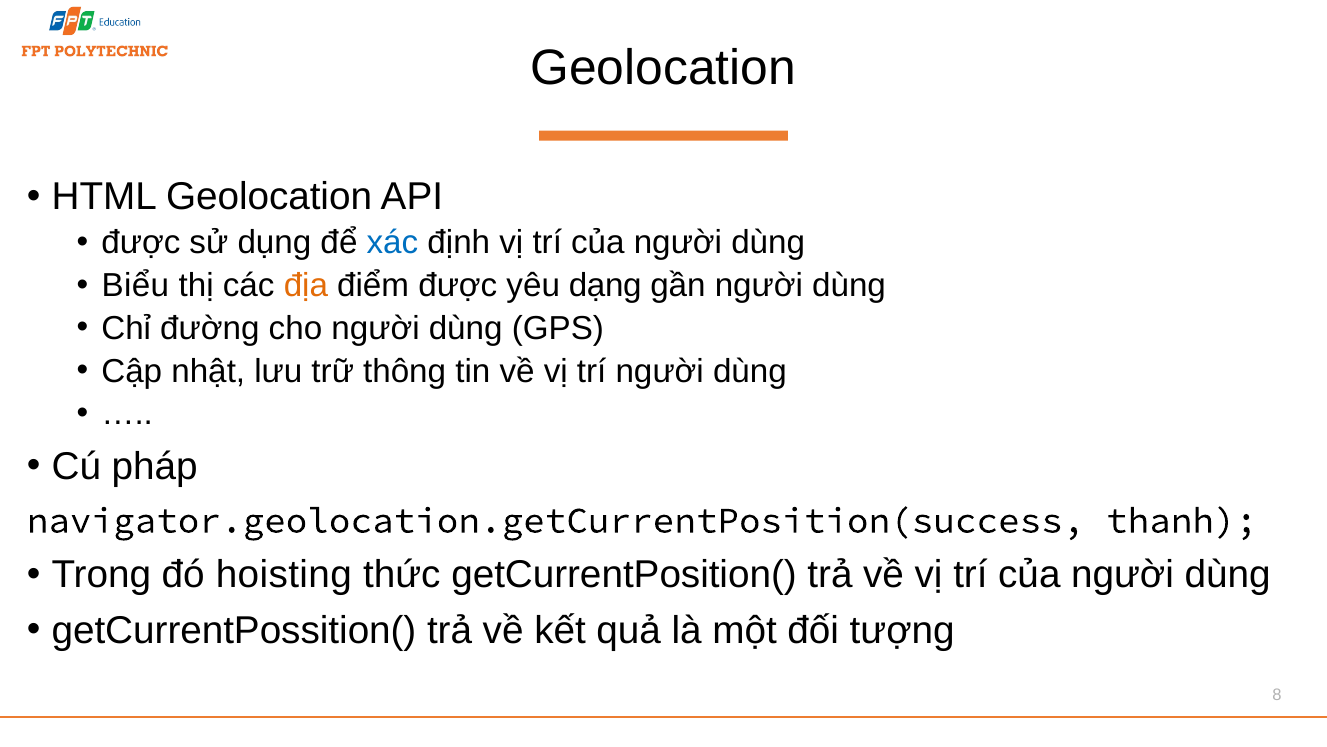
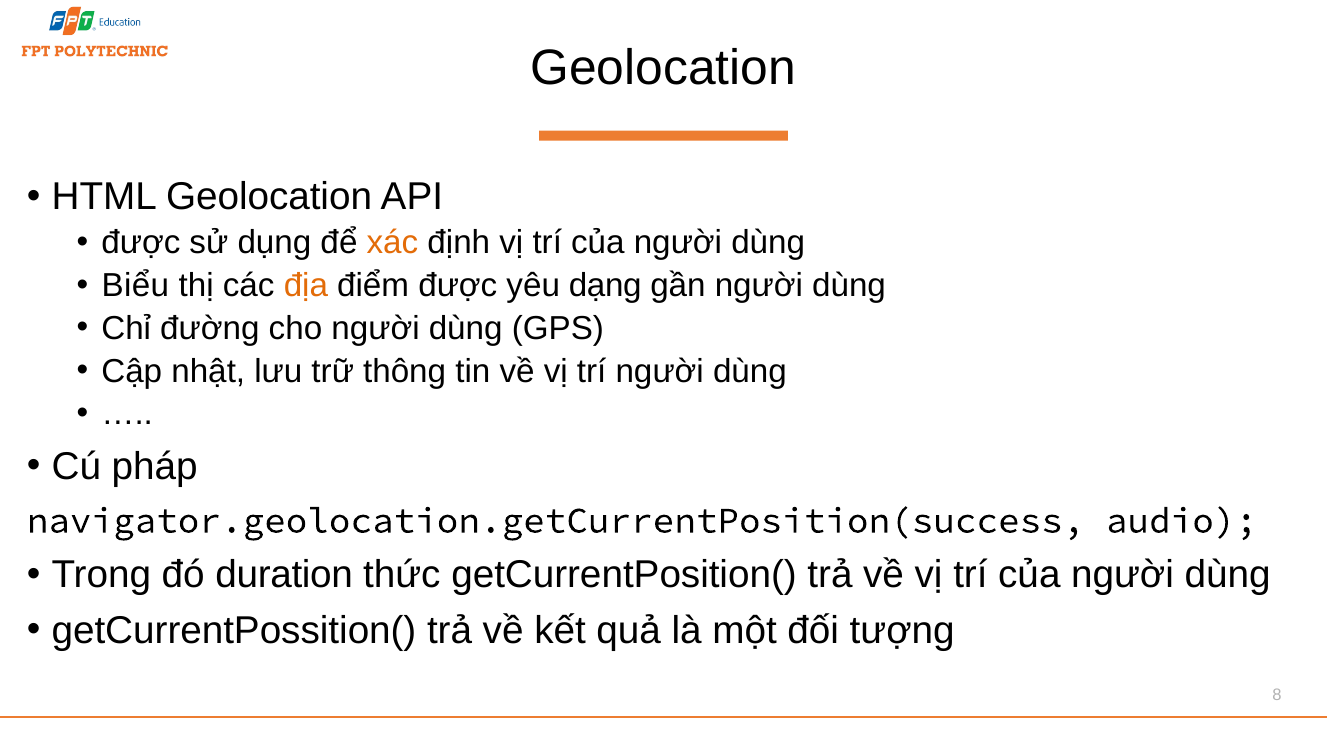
xác colour: blue -> orange
thanh: thanh -> audio
hoisting: hoisting -> duration
